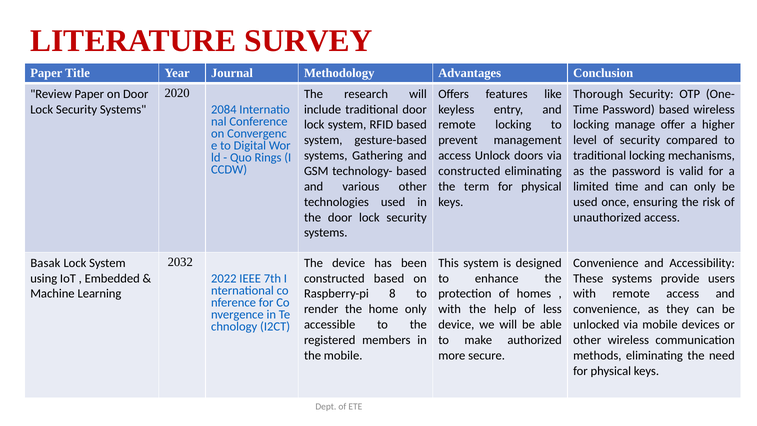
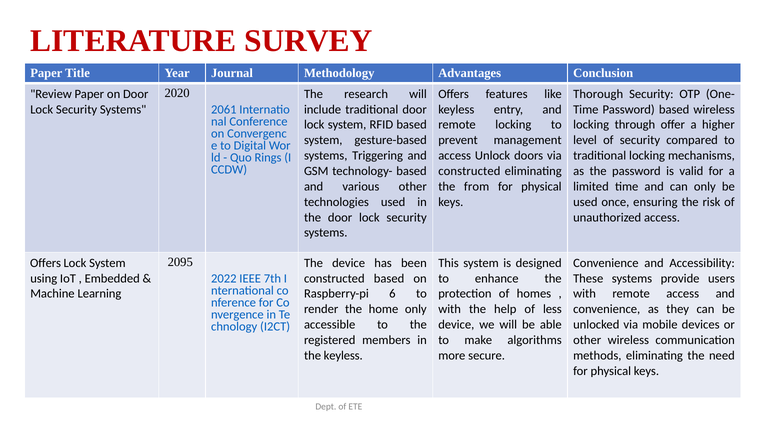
2084: 2084 -> 2061
manage: manage -> through
Gathering: Gathering -> Triggering
term: term -> from
2032: 2032 -> 2095
Basak at (45, 263): Basak -> Offers
8: 8 -> 6
authorized: authorized -> algorithms
the mobile: mobile -> keyless
